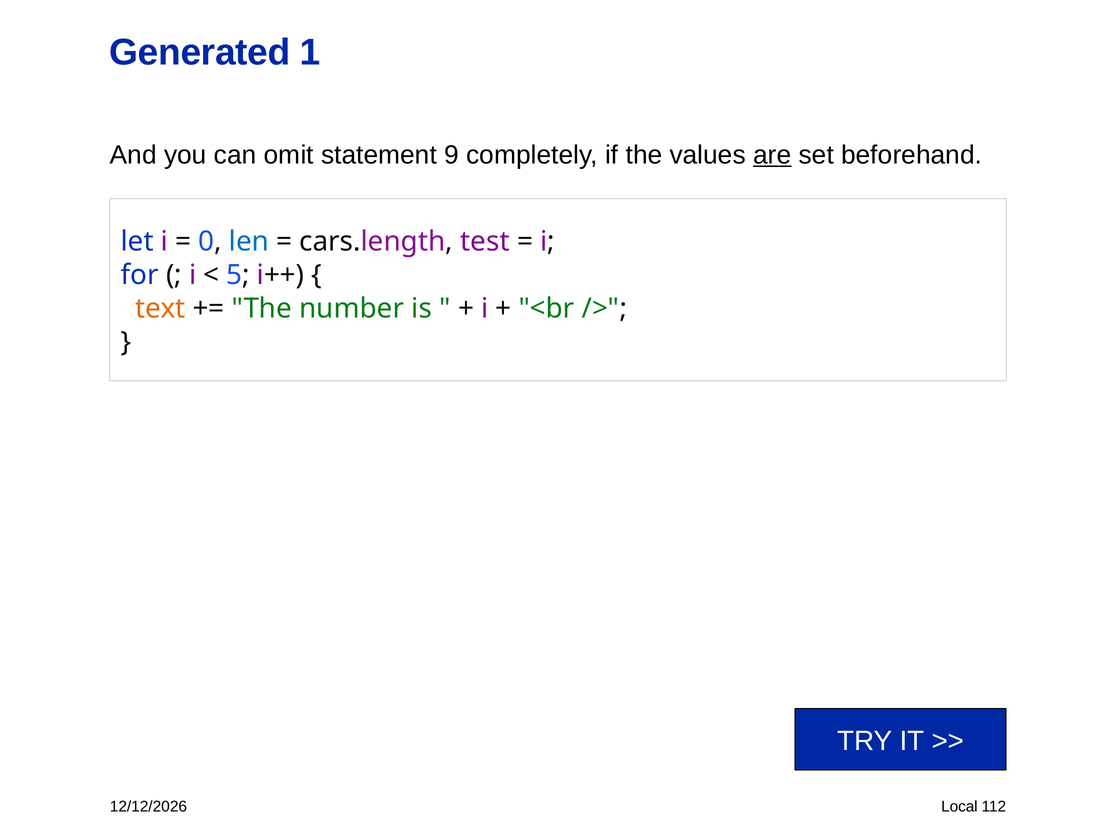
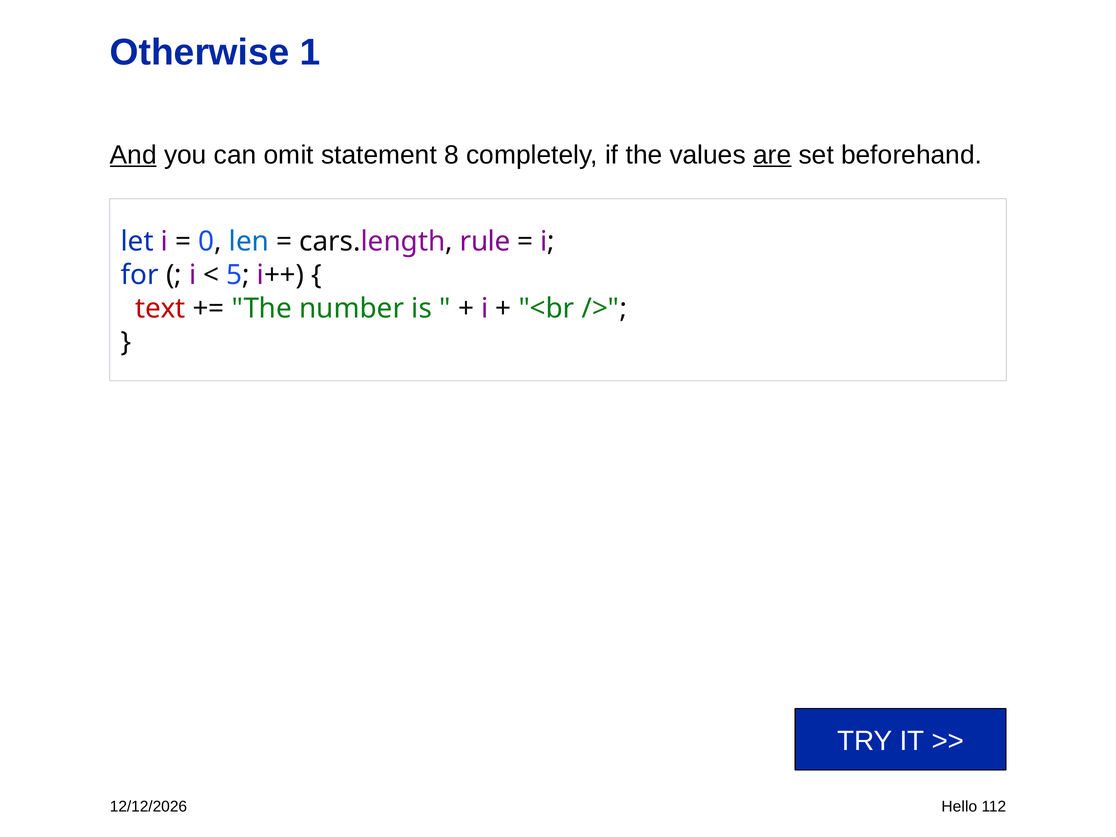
Generated: Generated -> Otherwise
And underline: none -> present
9: 9 -> 8
test: test -> rule
text colour: orange -> red
Local: Local -> Hello
